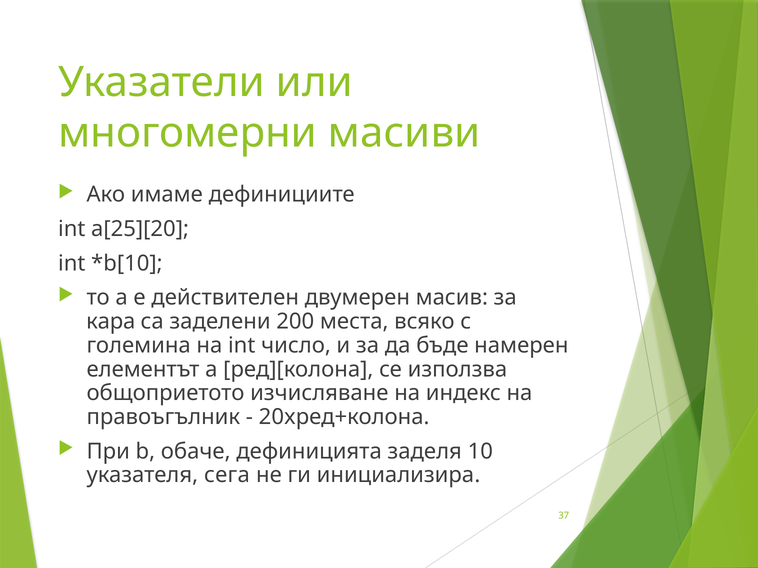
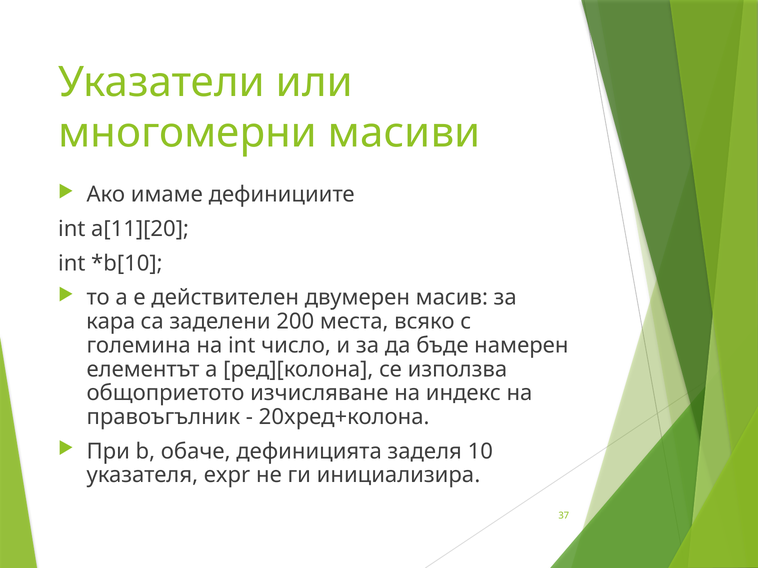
а[25][20: а[25][20 -> а[11][20
сега: сега -> ехрr
